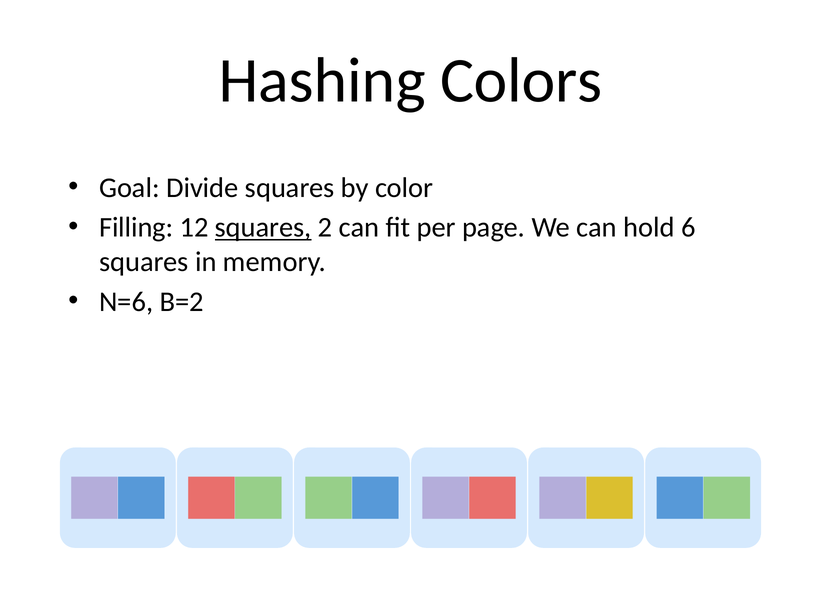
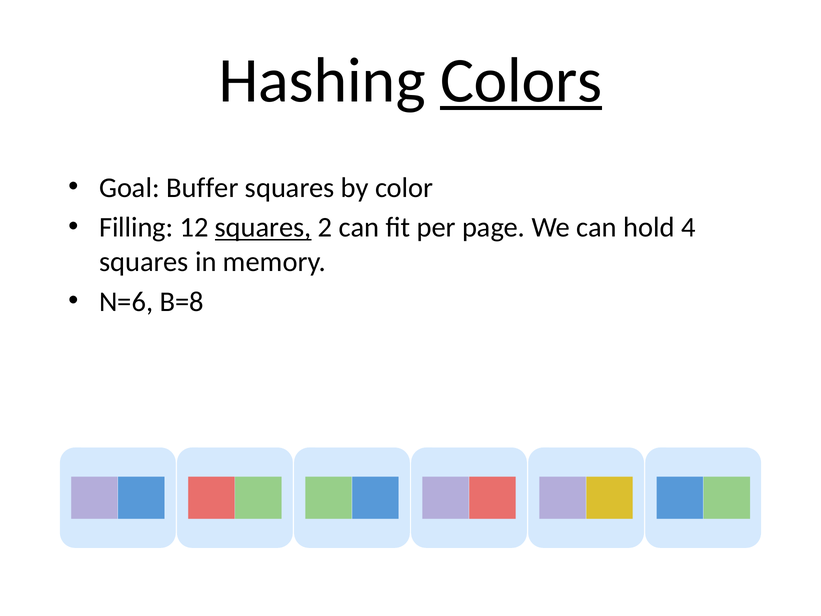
Colors underline: none -> present
Divide: Divide -> Buffer
6: 6 -> 4
B=2: B=2 -> B=8
